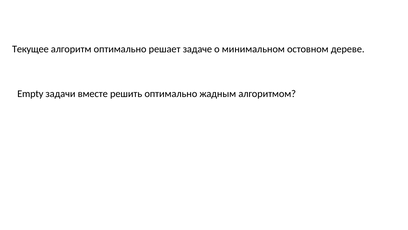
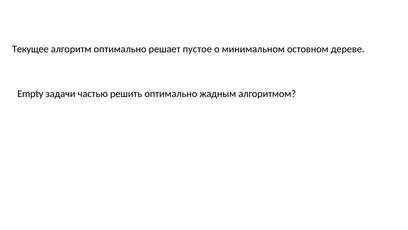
задаче: задаче -> пустое
вместе: вместе -> частью
